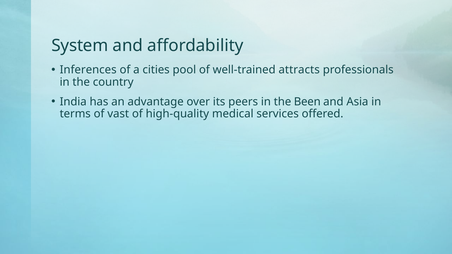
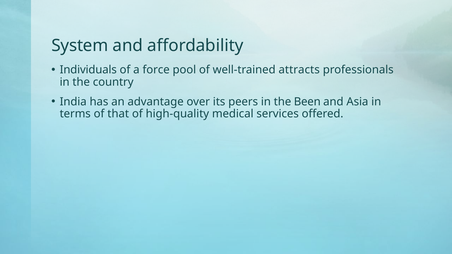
Inferences: Inferences -> Individuals
cities: cities -> force
vast: vast -> that
